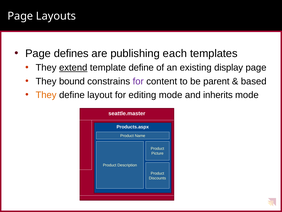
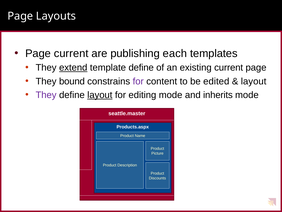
Page defines: defines -> current
existing display: display -> current
parent: parent -> edited
based at (254, 81): based -> layout
They at (46, 95) colour: orange -> purple
layout at (100, 95) underline: none -> present
